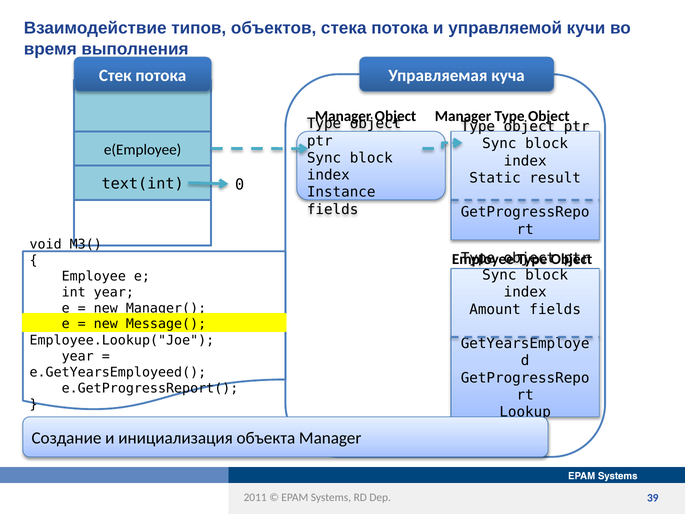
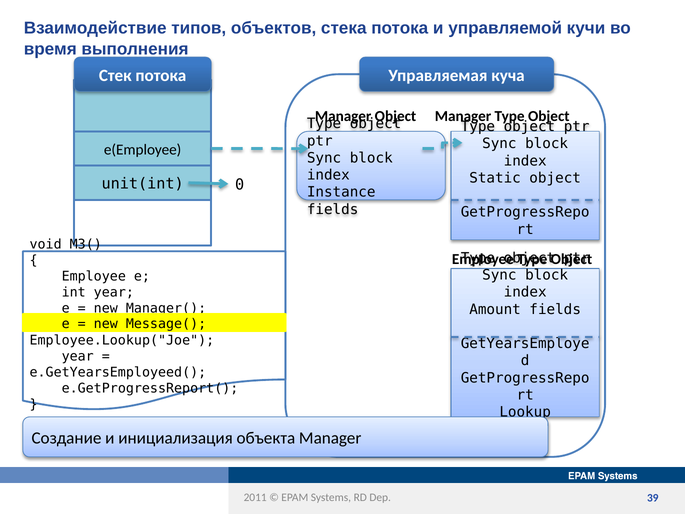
Static result: result -> object
text(int: text(int -> unit(int
